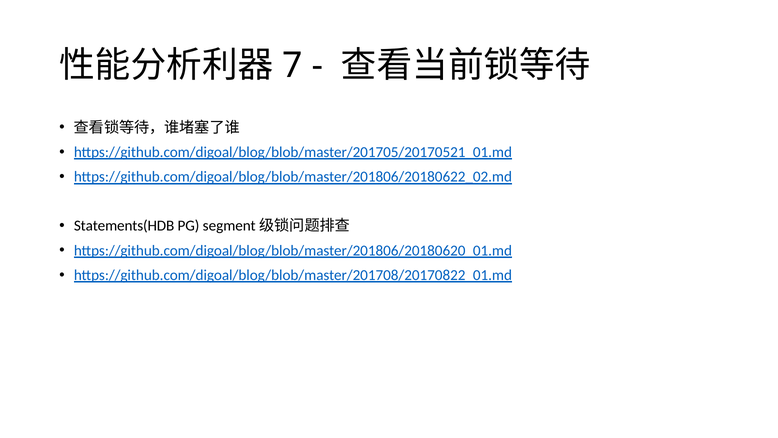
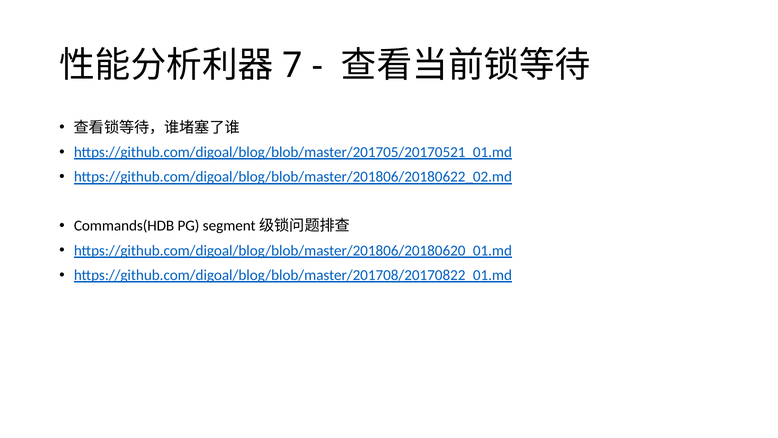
Statements(HDB: Statements(HDB -> Commands(HDB
